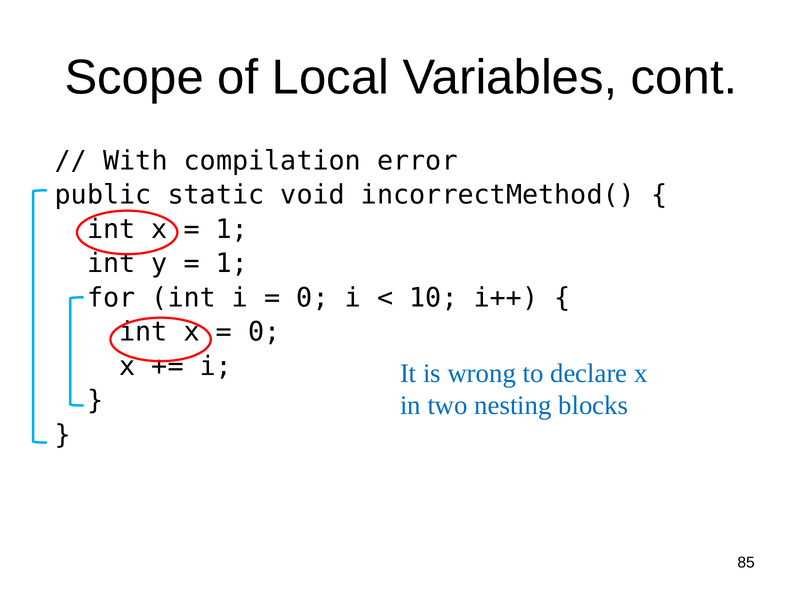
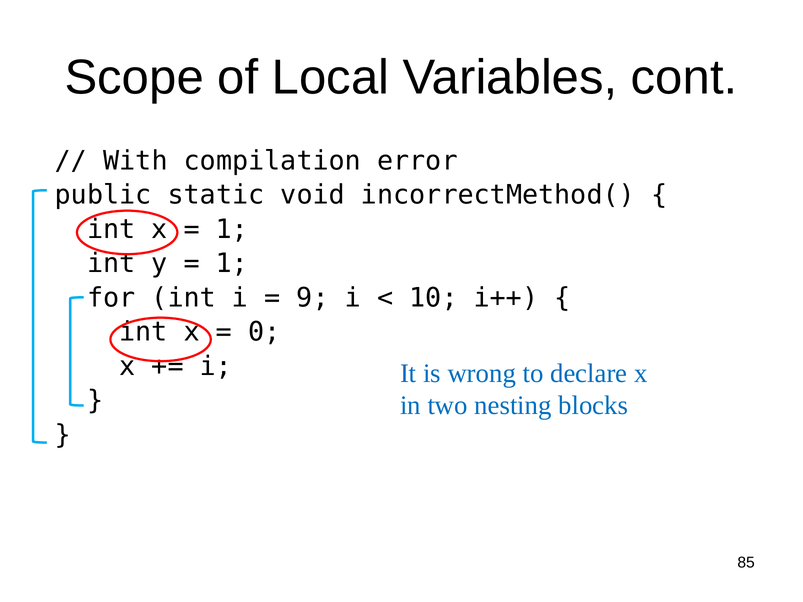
0 at (313, 298): 0 -> 9
